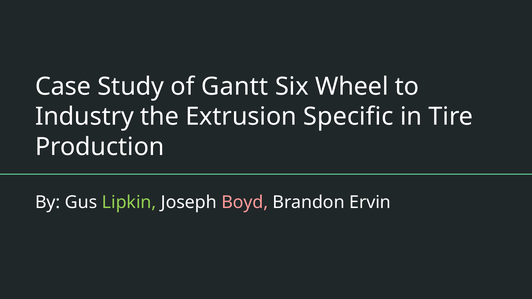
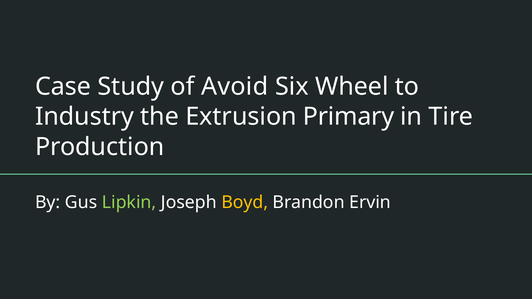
Gantt: Gantt -> Avoid
Specific: Specific -> Primary
Boyd colour: pink -> yellow
